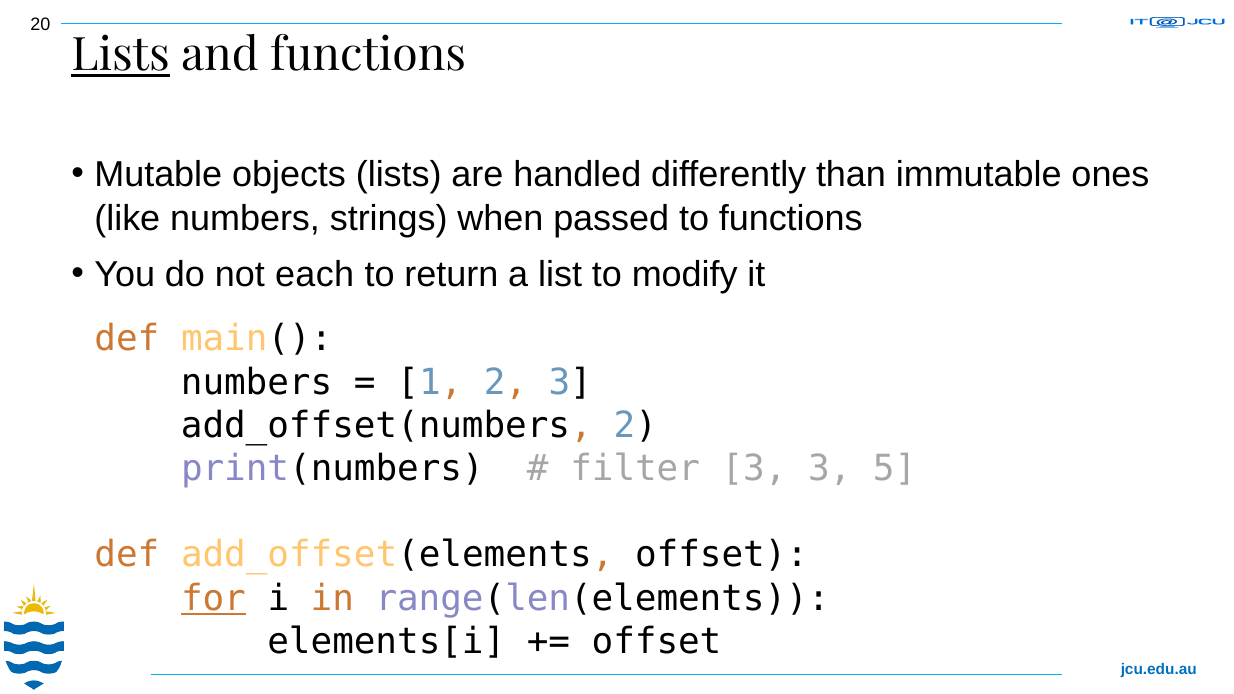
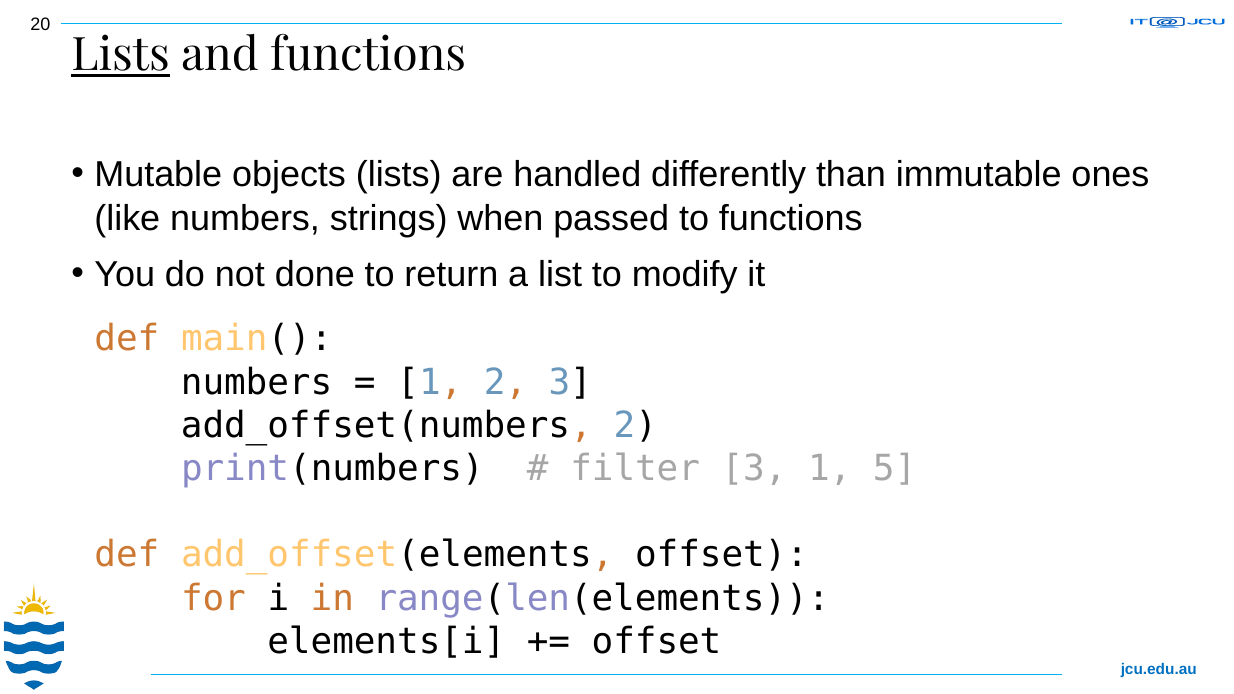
each: each -> done
3 3: 3 -> 1
for underline: present -> none
